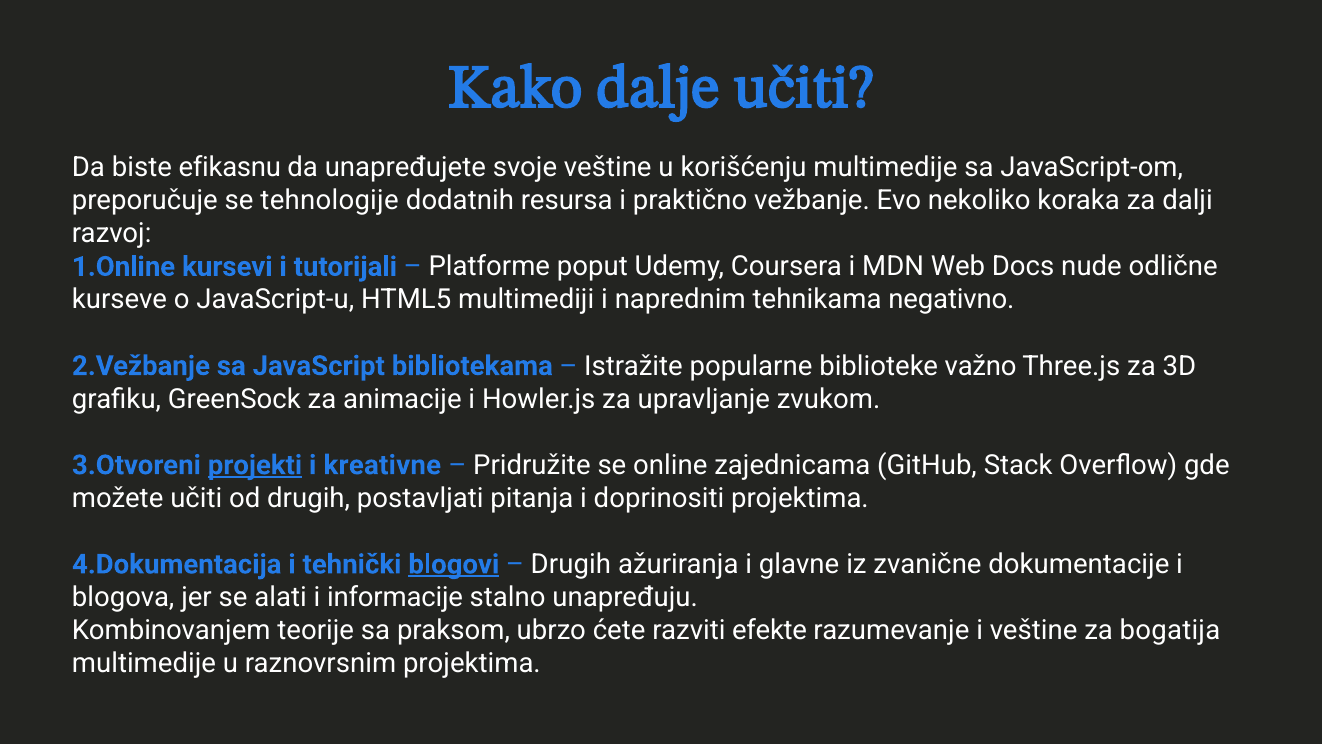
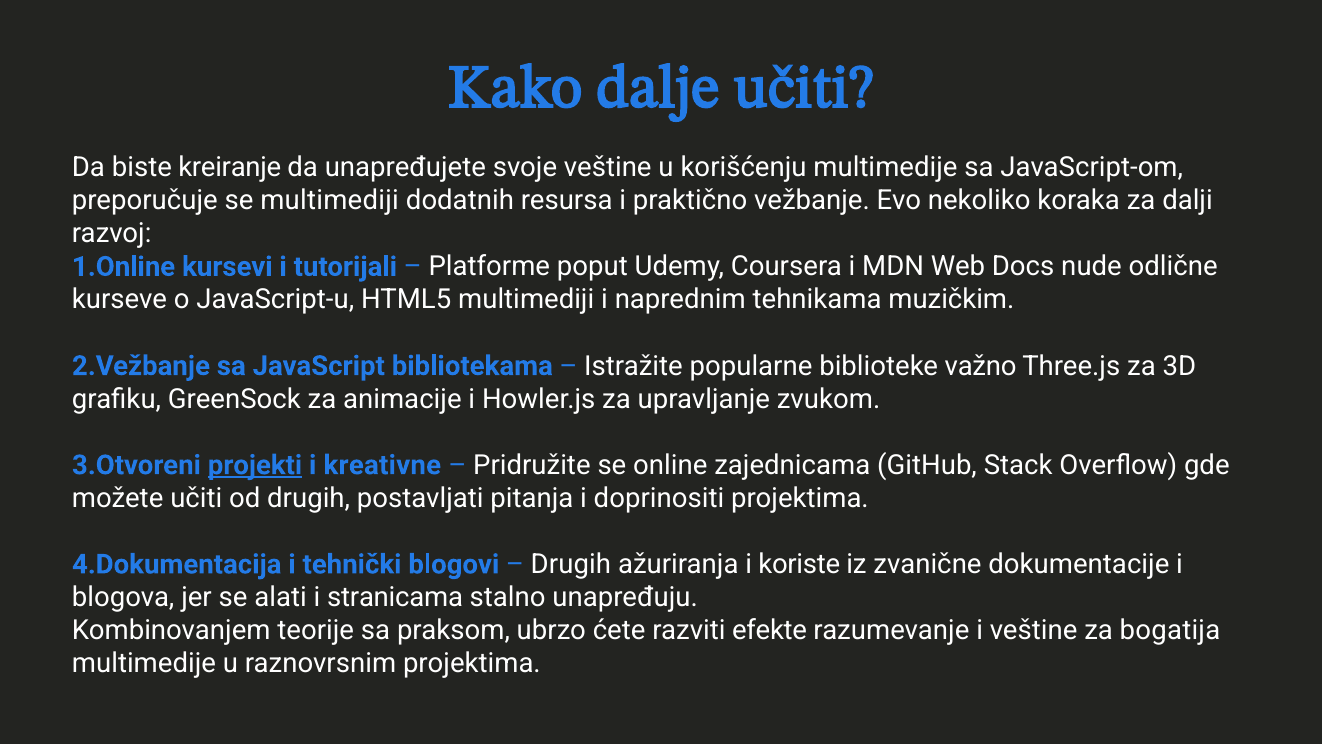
efikasnu: efikasnu -> kreiranje
se tehnologije: tehnologije -> multimediji
negativno: negativno -> muzičkim
blogovi underline: present -> none
glavne: glavne -> koriste
informacije: informacije -> stranicama
